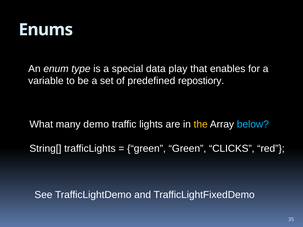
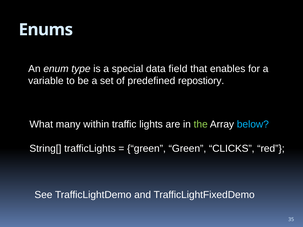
play: play -> field
demo: demo -> within
the colour: yellow -> light green
